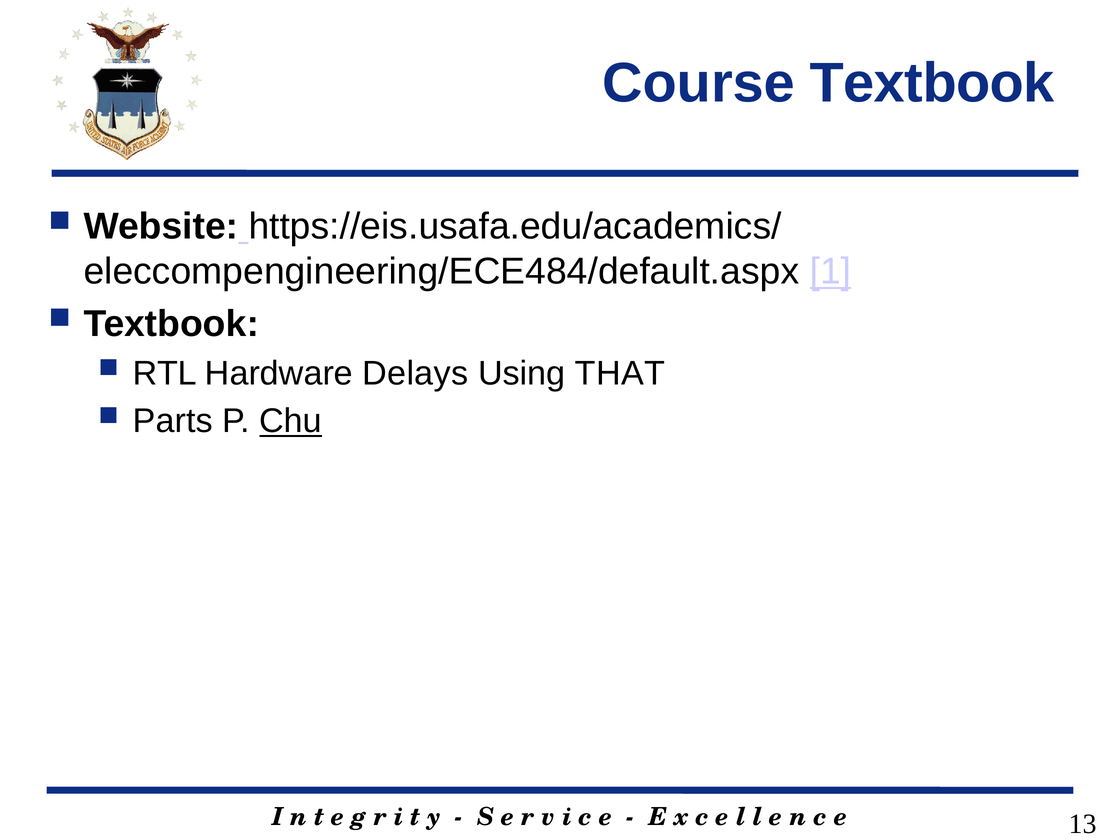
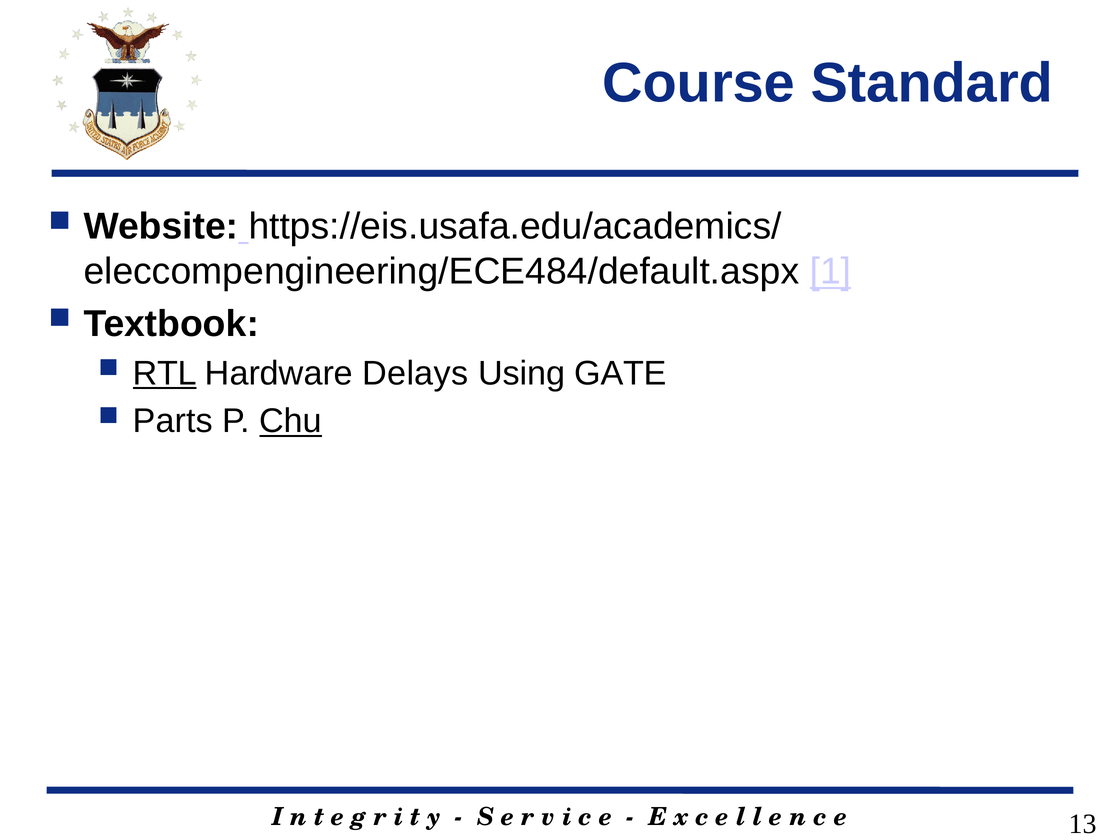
Course Textbook: Textbook -> Standard
RTL underline: none -> present
THAT: THAT -> GATE
